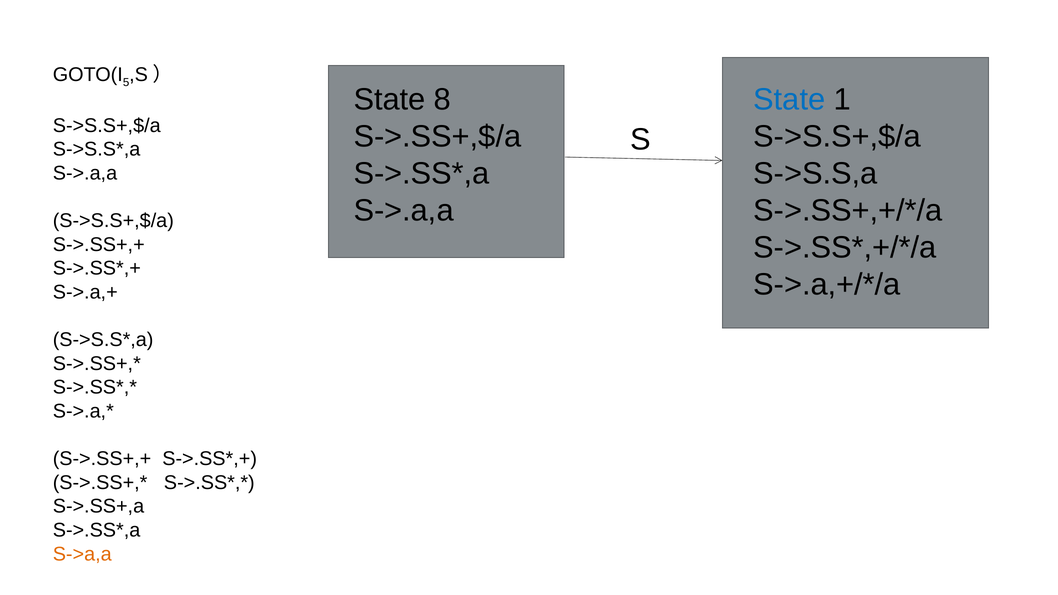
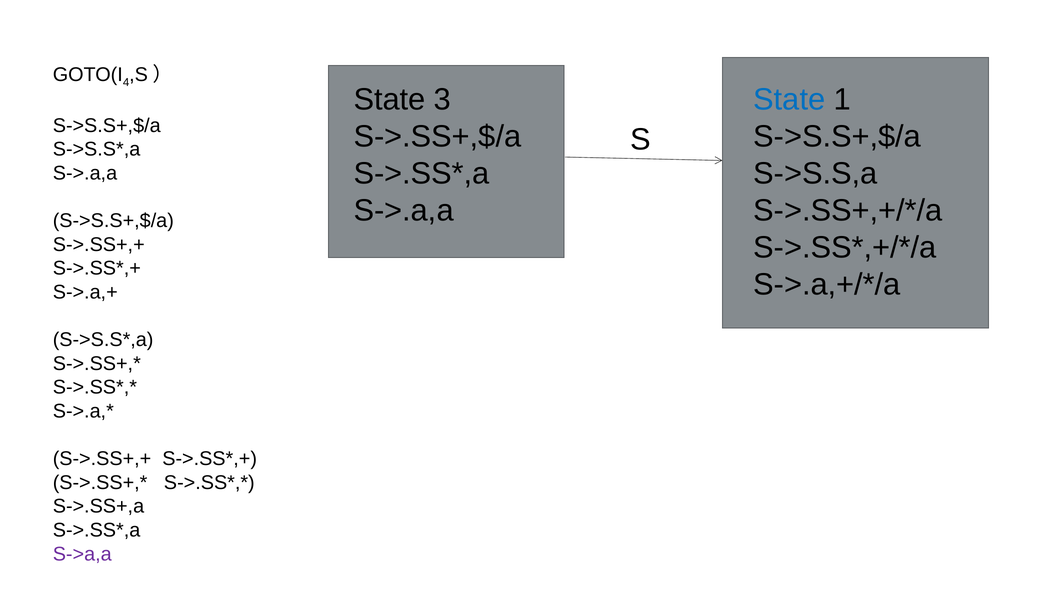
5: 5 -> 4
8: 8 -> 3
S->a,a colour: orange -> purple
